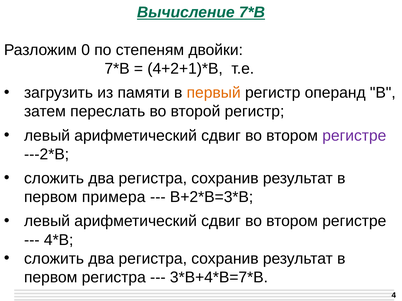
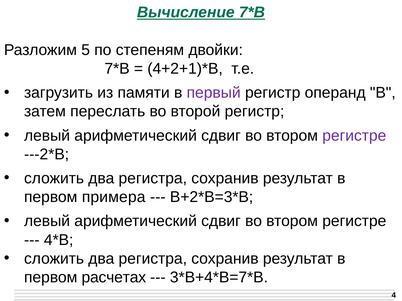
0: 0 -> 5
первый colour: orange -> purple
первом регистра: регистра -> расчетах
